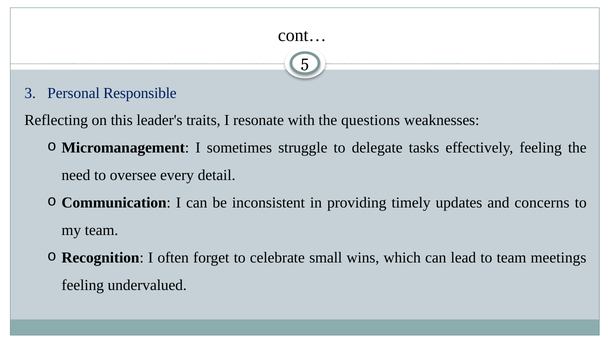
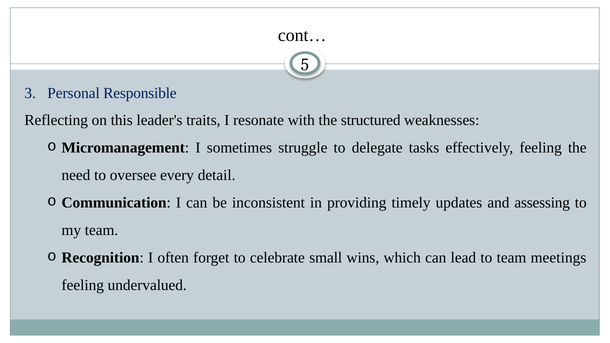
questions: questions -> structured
concerns: concerns -> assessing
